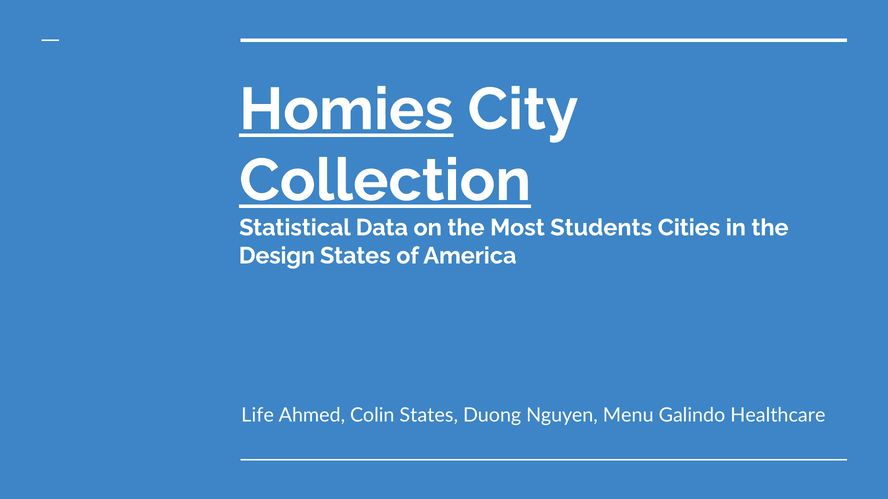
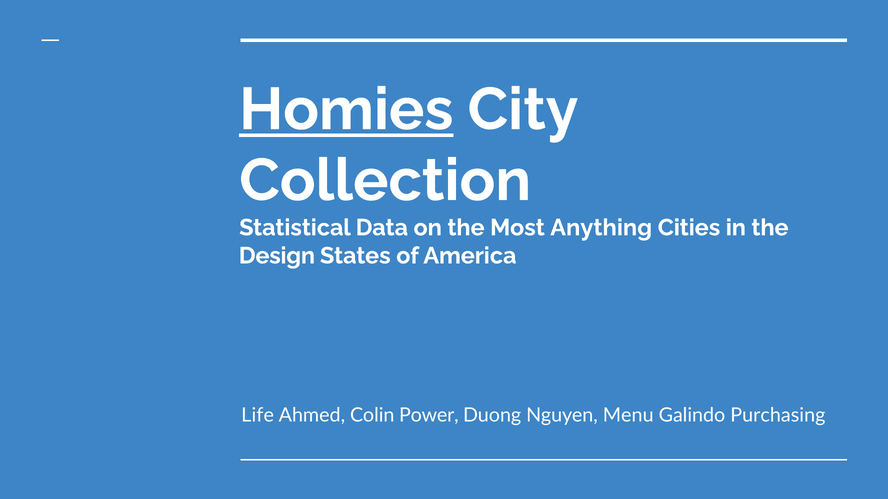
Collection underline: present -> none
Students: Students -> Anything
Colin States: States -> Power
Healthcare: Healthcare -> Purchasing
